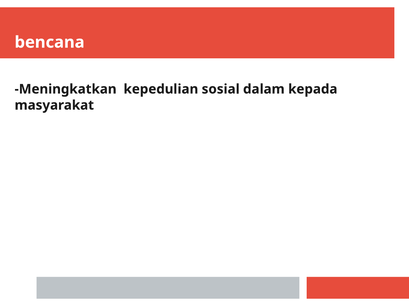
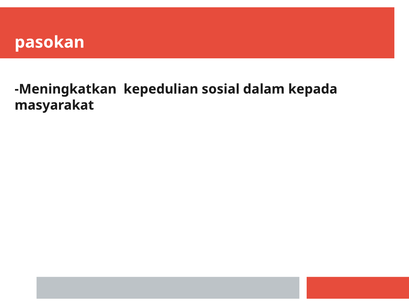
bencana: bencana -> pasokan
